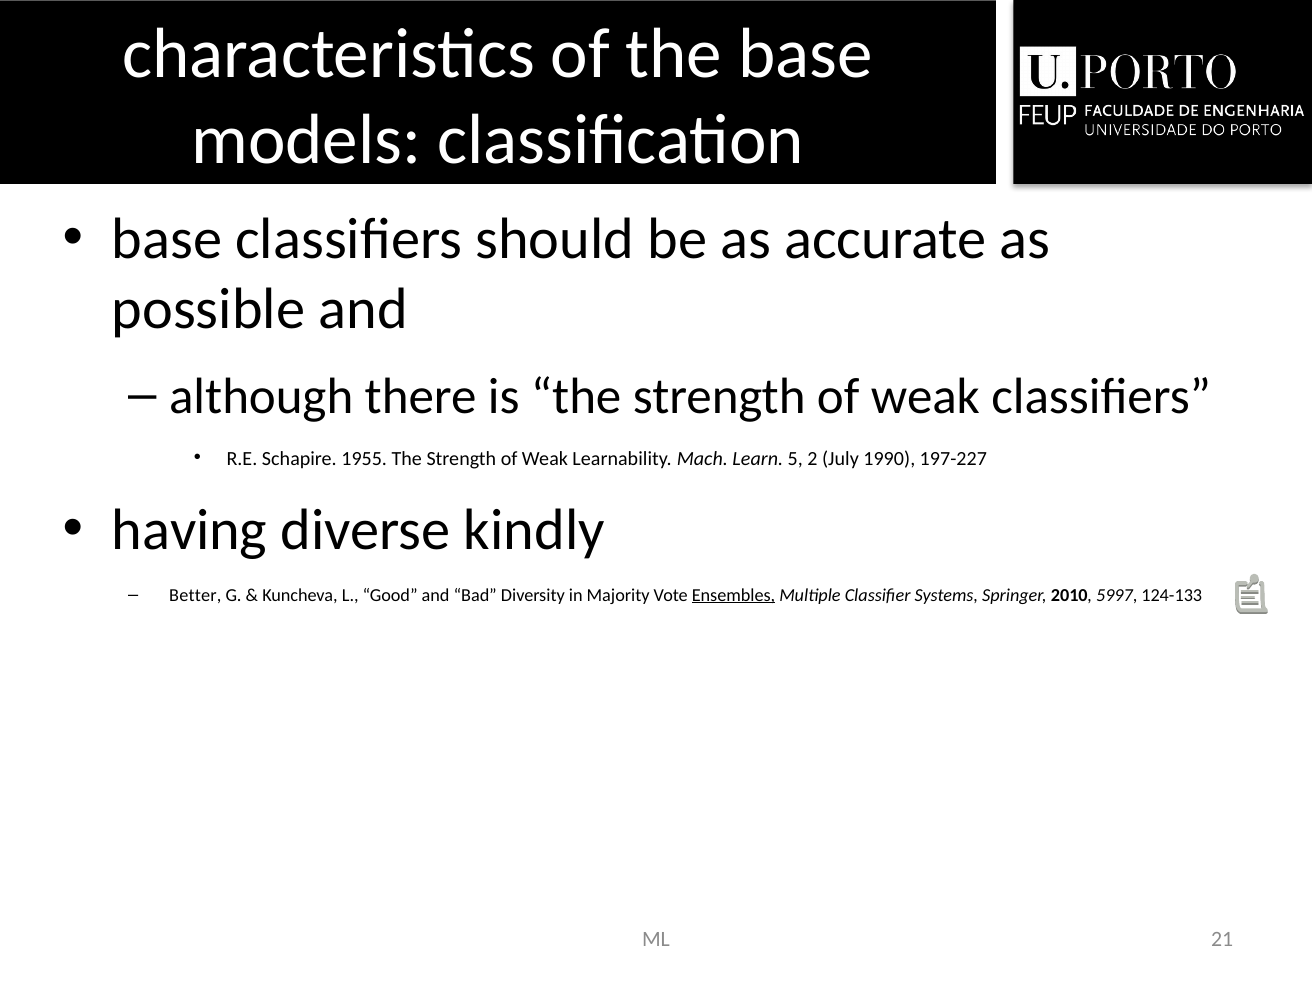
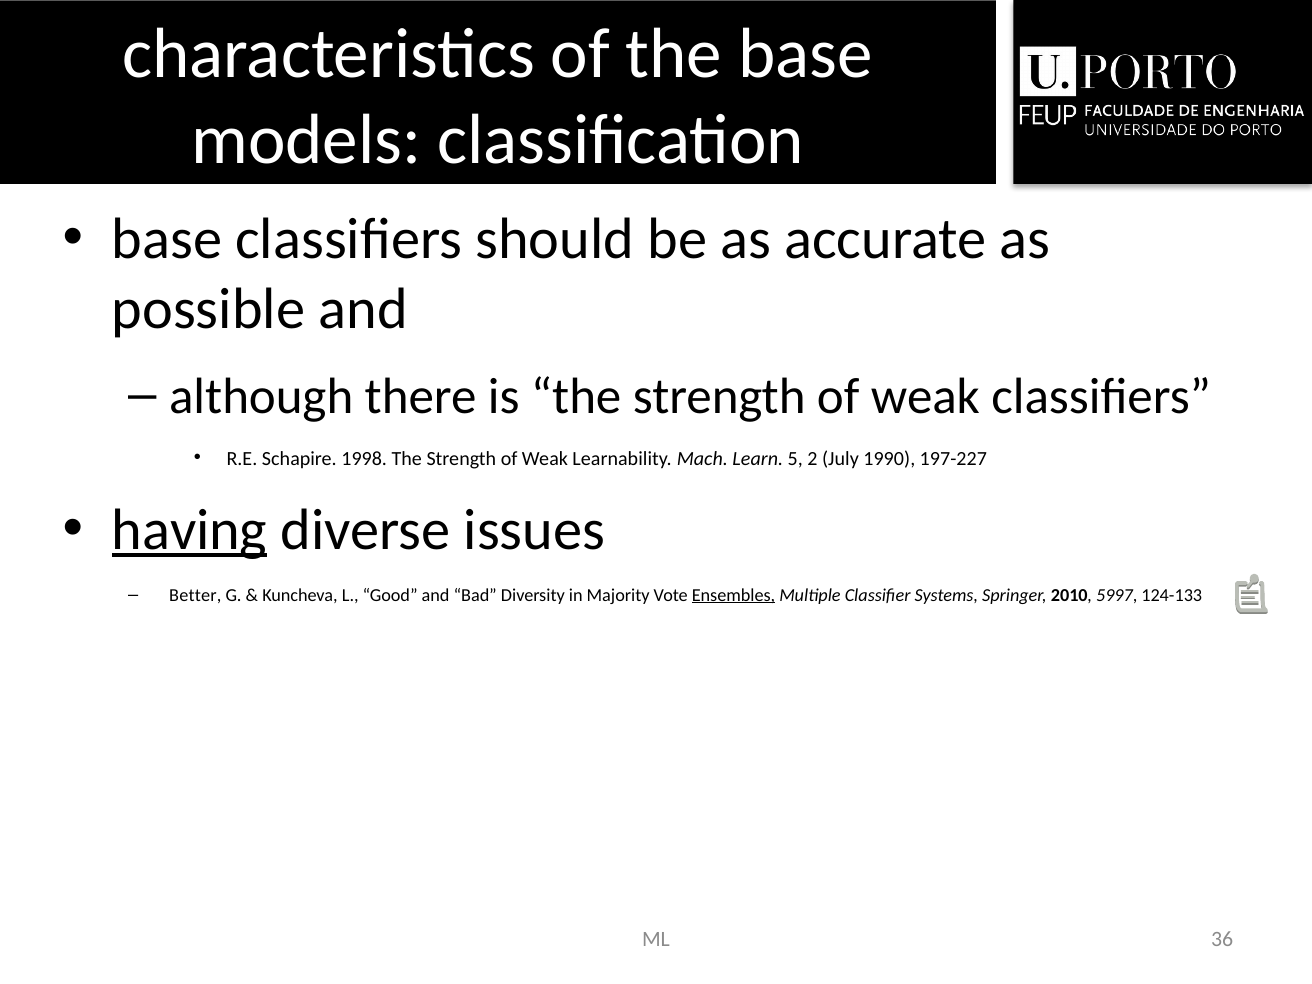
1955: 1955 -> 1998
having underline: none -> present
kindly: kindly -> issues
21: 21 -> 36
